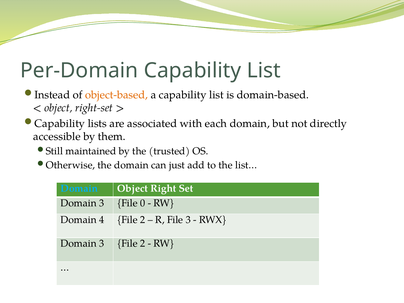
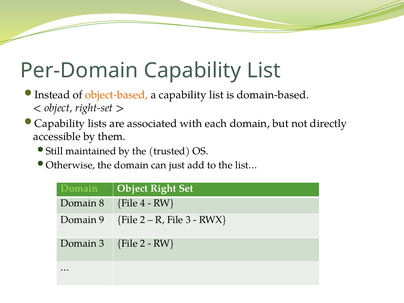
Domain at (79, 188) colour: light blue -> light green
3 at (102, 203): 3 -> 8
0: 0 -> 4
4: 4 -> 9
